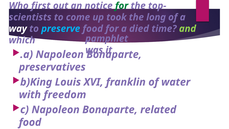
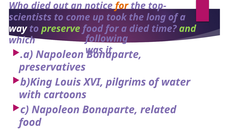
Who first: first -> died
for at (122, 6) colour: green -> orange
preserve colour: light blue -> light green
pamphlet: pamphlet -> following
franklin: franklin -> pilgrims
freedom: freedom -> cartoons
